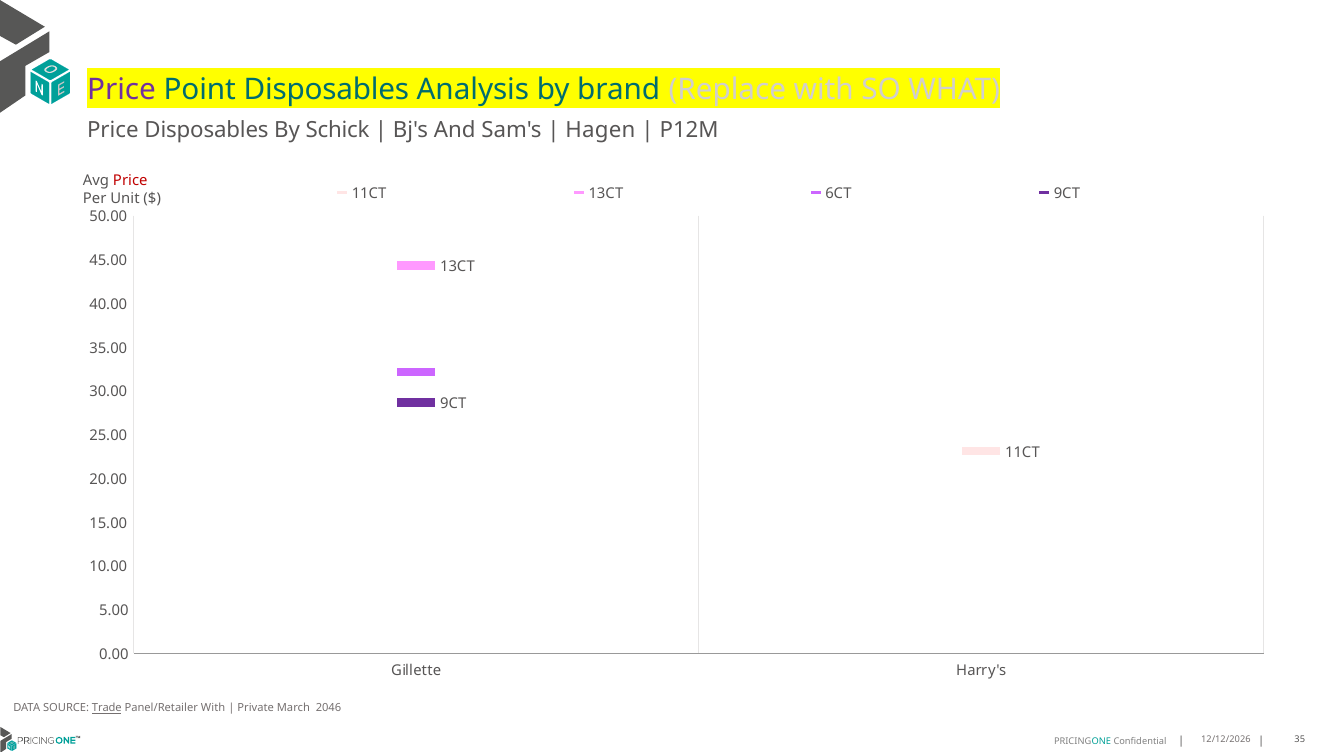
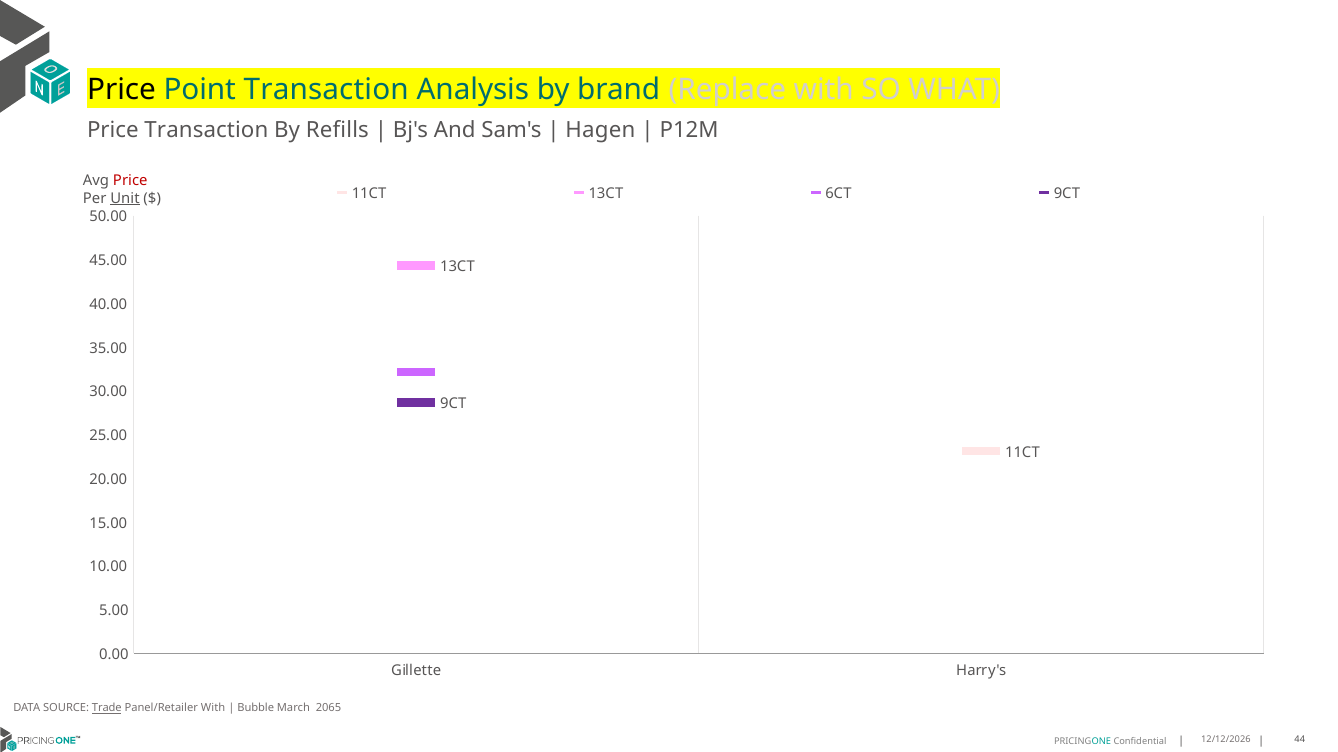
Price at (121, 90) colour: purple -> black
Point Disposables: Disposables -> Transaction
Price Disposables: Disposables -> Transaction
Schick: Schick -> Refills
Unit underline: none -> present
Private: Private -> Bubble
2046: 2046 -> 2065
35: 35 -> 44
